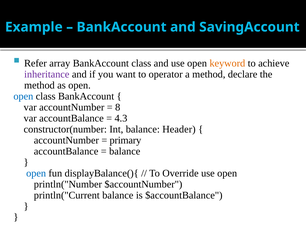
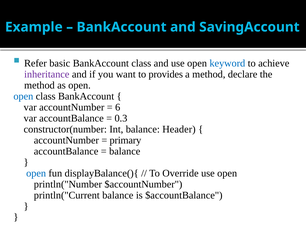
array: array -> basic
keyword colour: orange -> blue
operator: operator -> provides
8: 8 -> 6
4.3: 4.3 -> 0.3
